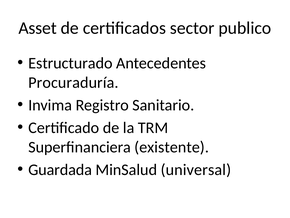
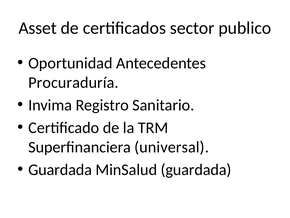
Estructurado: Estructurado -> Oportunidad
existente: existente -> universal
MinSalud universal: universal -> guardada
